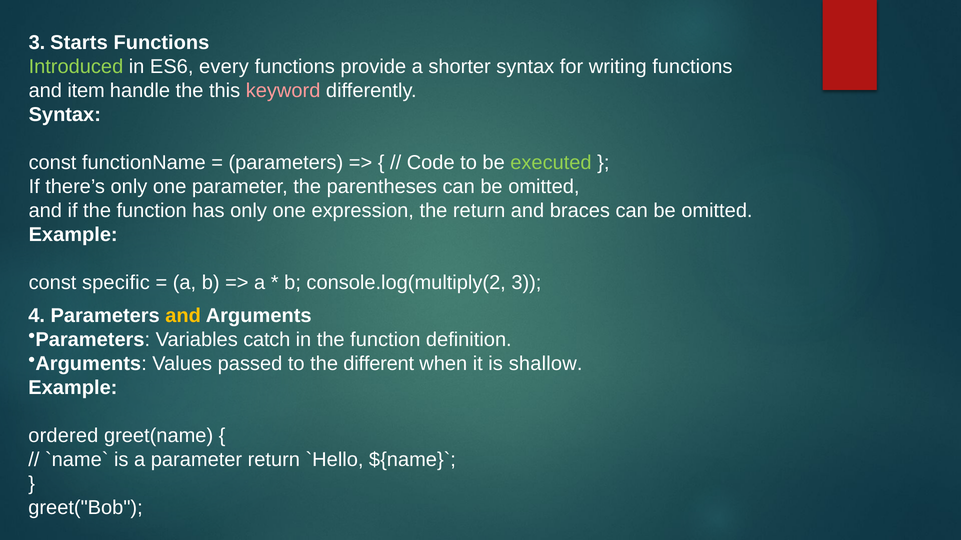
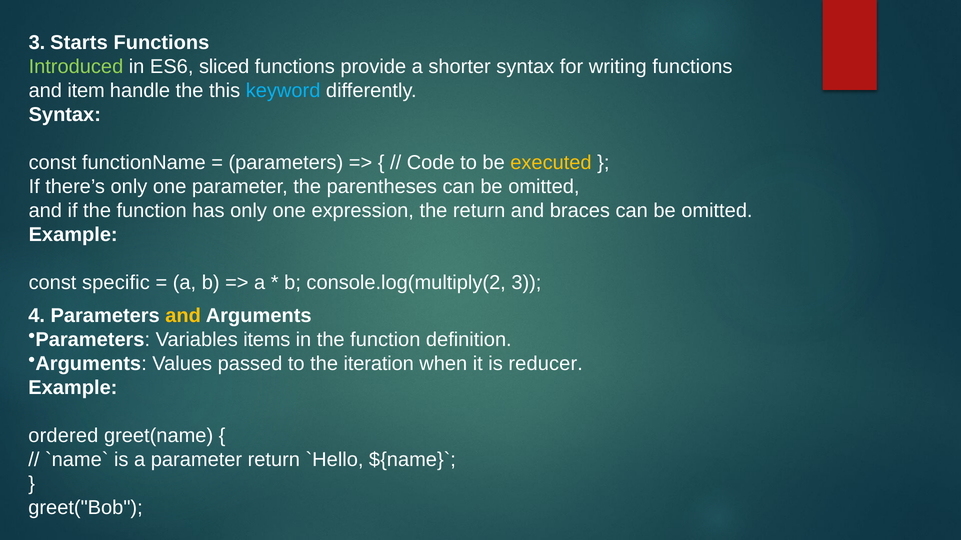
every: every -> sliced
keyword colour: pink -> light blue
executed colour: light green -> yellow
catch: catch -> items
different: different -> iteration
shallow: shallow -> reducer
